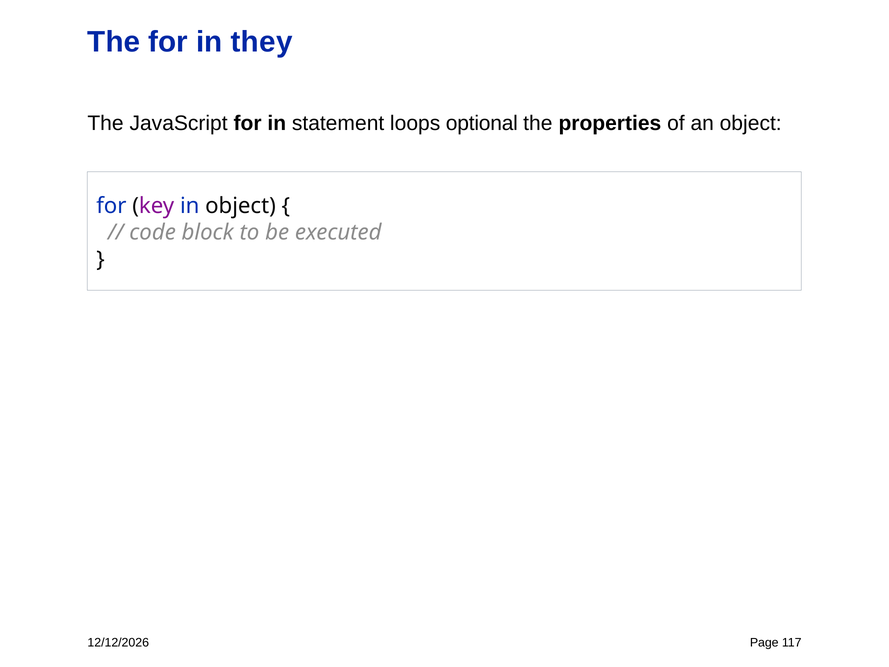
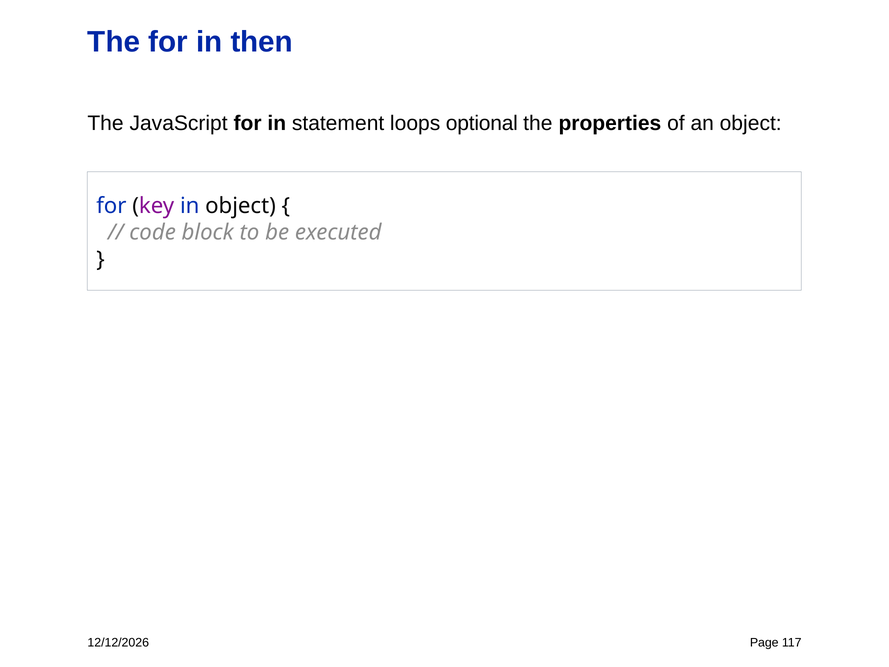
they: they -> then
